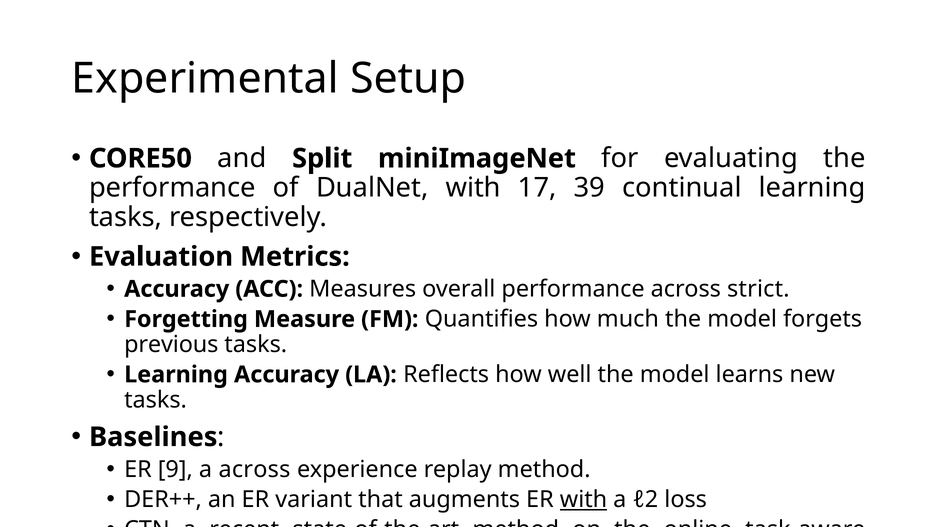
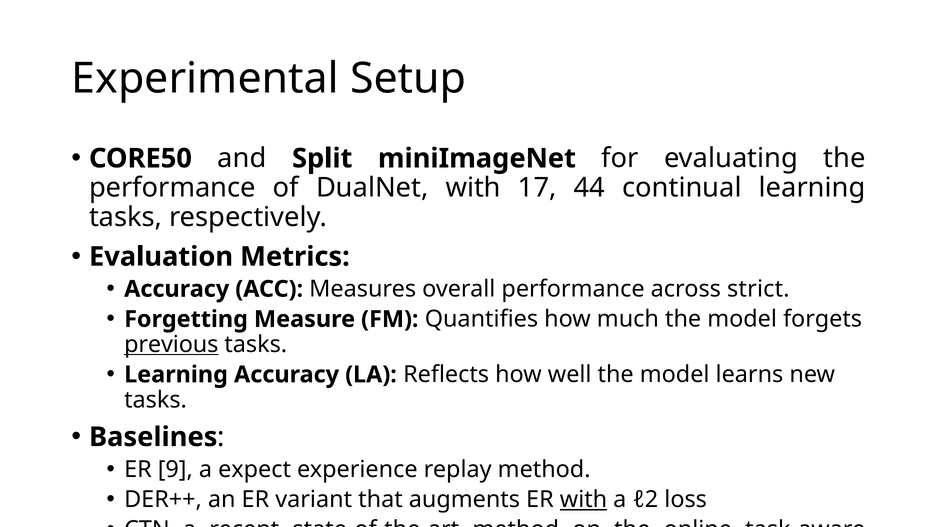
39: 39 -> 44
previous underline: none -> present
a across: across -> expect
